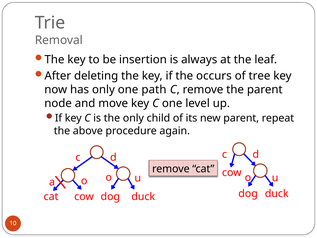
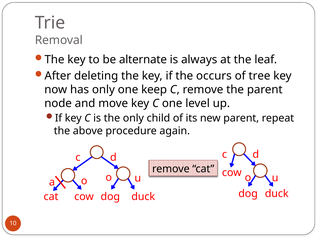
insertion: insertion -> alternate
path: path -> keep
